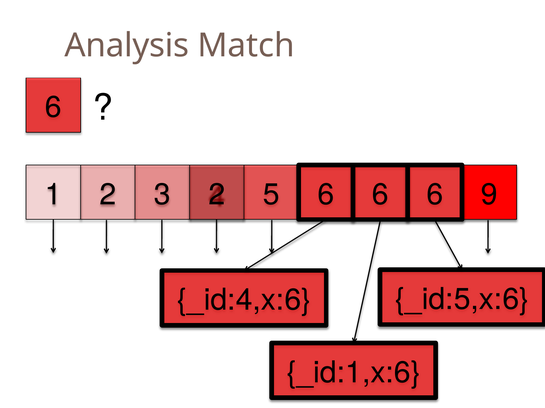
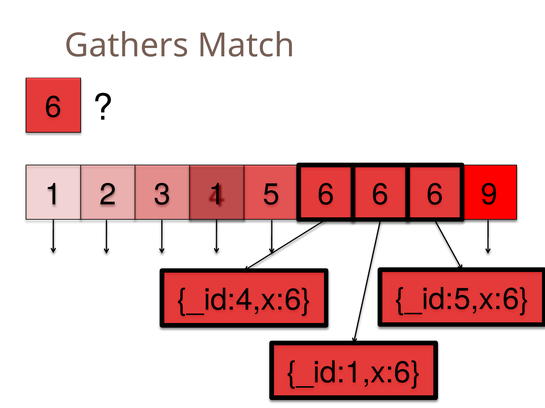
Analysis: Analysis -> Gathers
3 2: 2 -> 1
